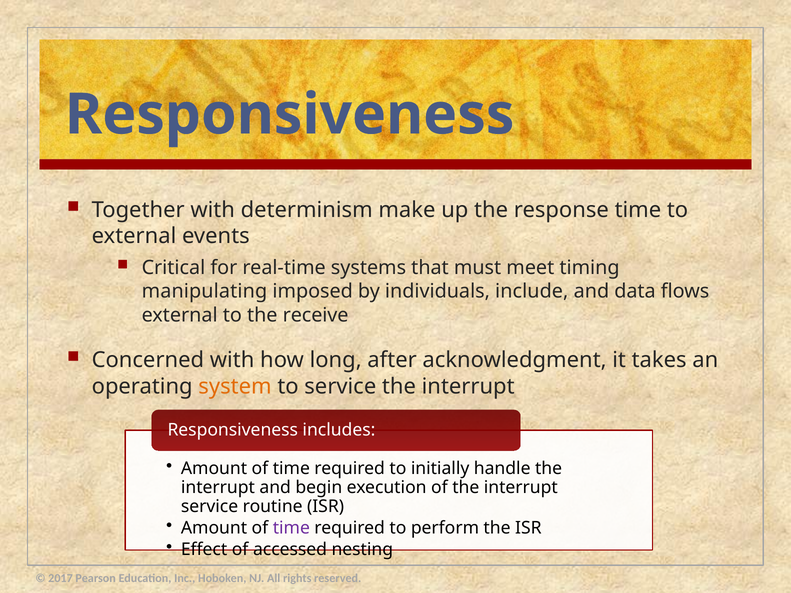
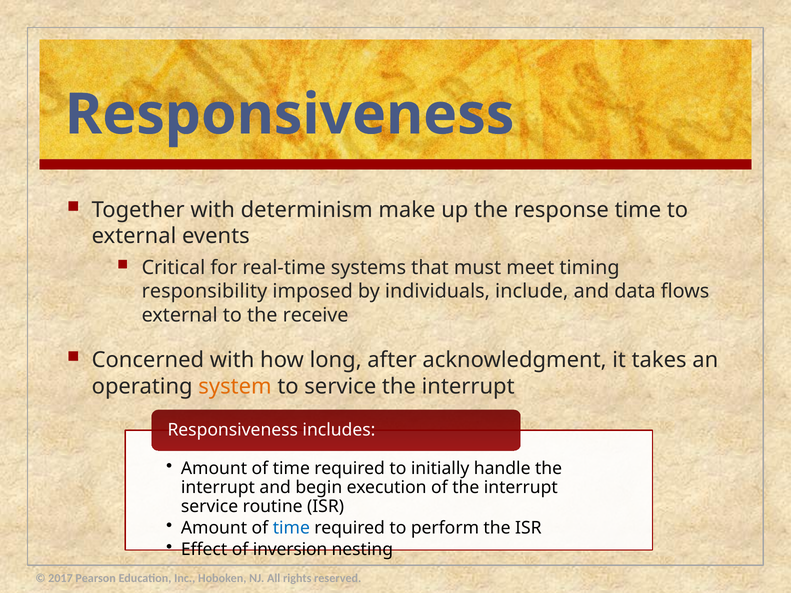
manipulating: manipulating -> responsibility
time at (291, 528) colour: purple -> blue
accessed: accessed -> inversion
